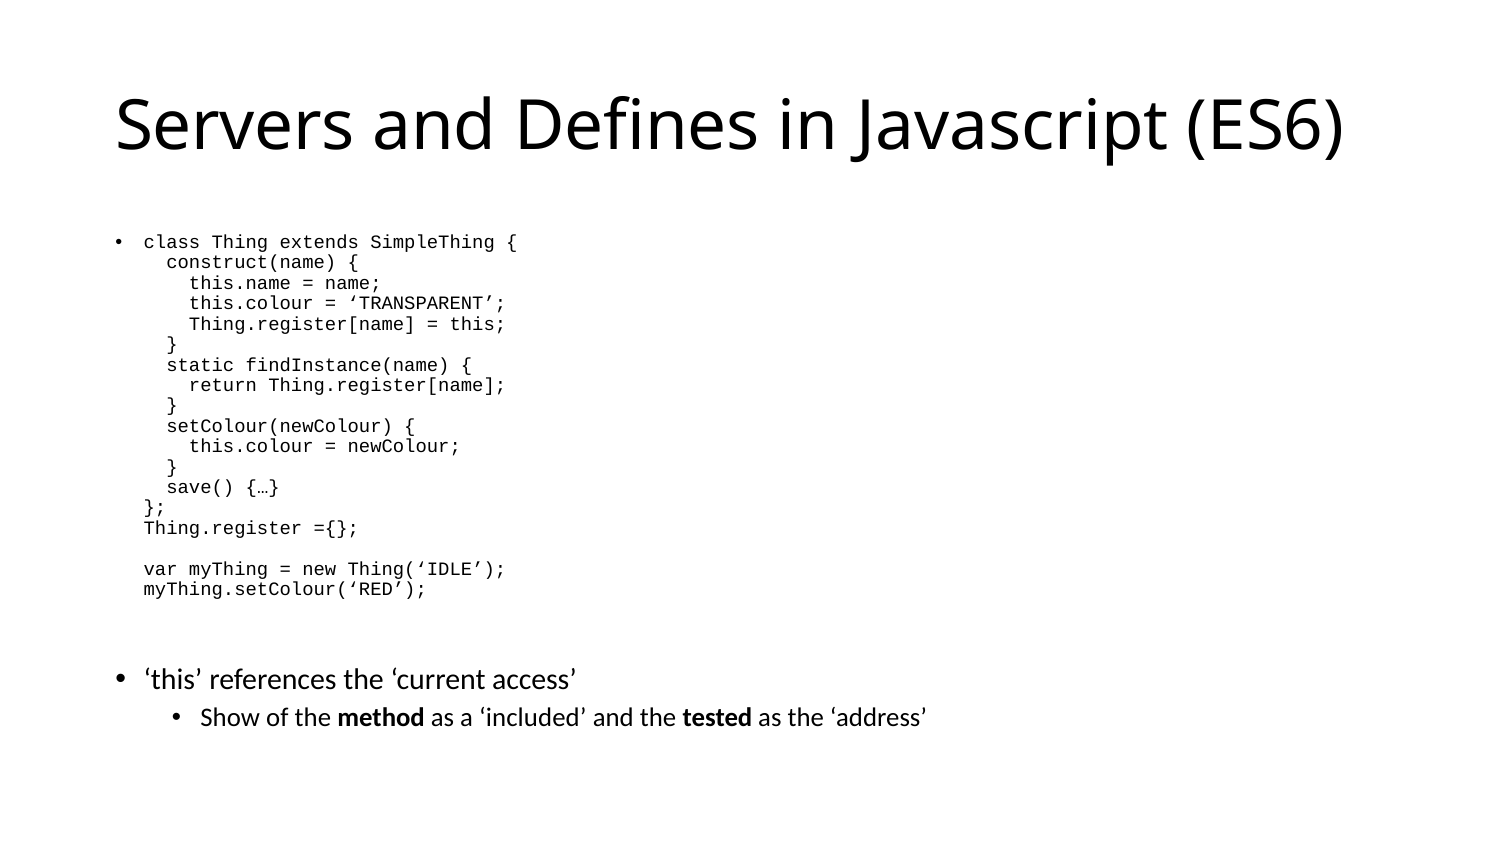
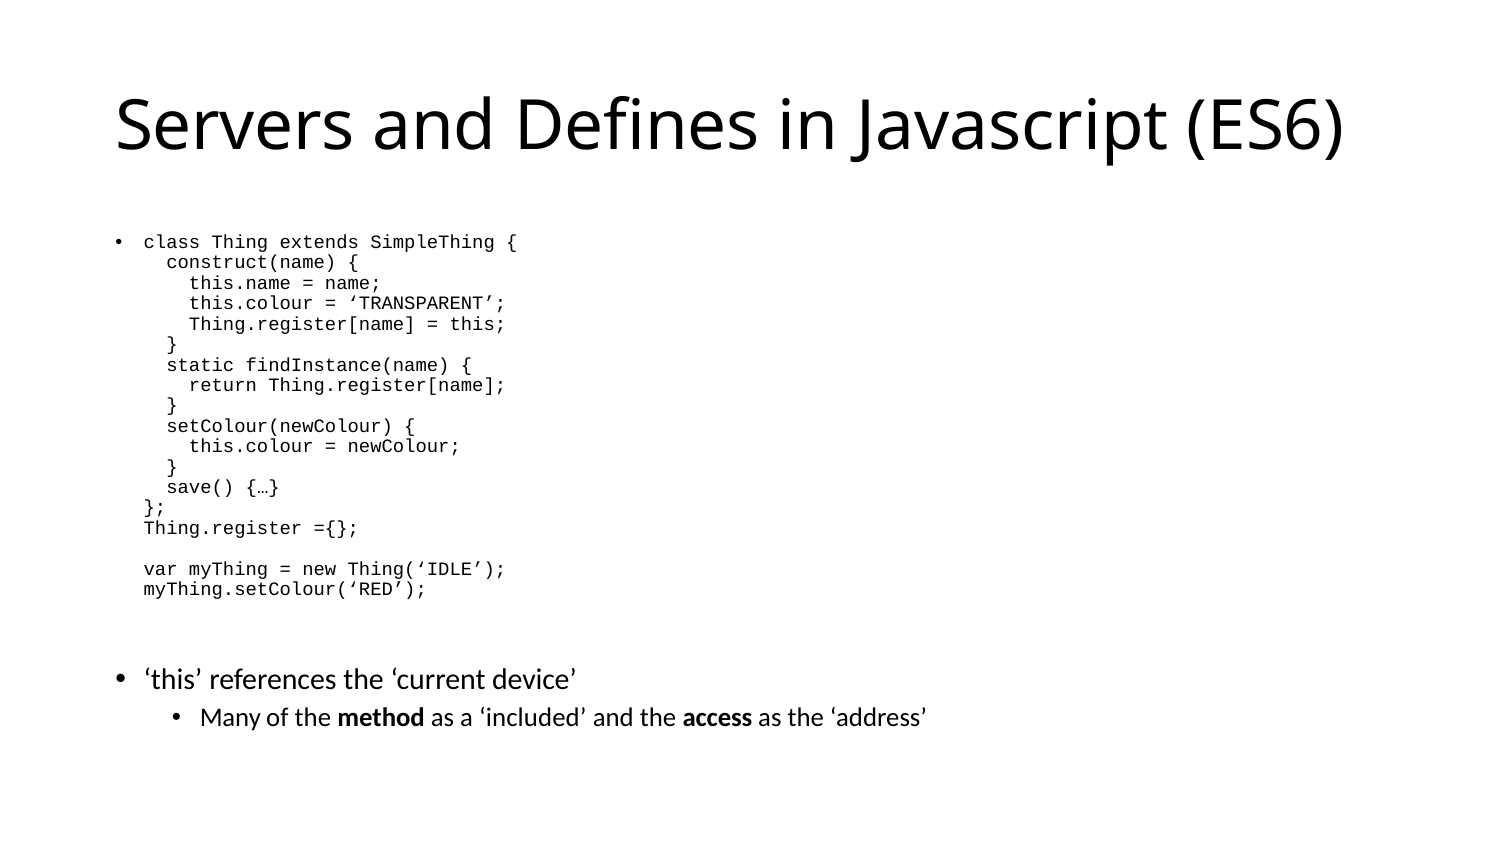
access: access -> device
Show: Show -> Many
tested: tested -> access
